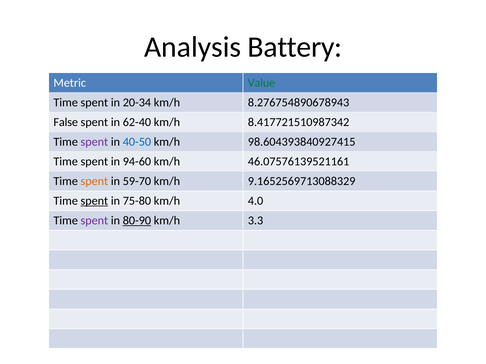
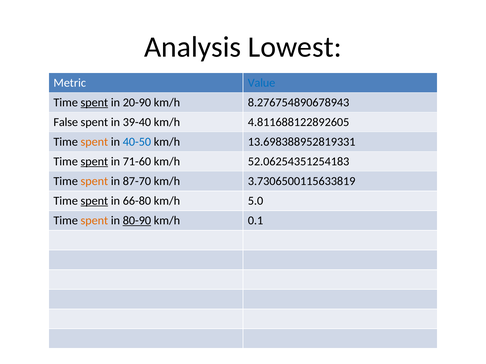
Battery: Battery -> Lowest
Value colour: green -> blue
spent at (94, 103) underline: none -> present
20-34: 20-34 -> 20-90
62-40: 62-40 -> 39-40
8.417721510987342: 8.417721510987342 -> 4.811688122892605
spent at (94, 142) colour: purple -> orange
98.604393840927415: 98.604393840927415 -> 13.698388952819331
spent at (94, 162) underline: none -> present
94-60: 94-60 -> 71-60
46.07576139521161: 46.07576139521161 -> 52.06254351254183
59-70: 59-70 -> 87-70
9.1652569713088329: 9.1652569713088329 -> 3.7306500115633819
75-80: 75-80 -> 66-80
4.0: 4.0 -> 5.0
spent at (94, 221) colour: purple -> orange
3.3: 3.3 -> 0.1
